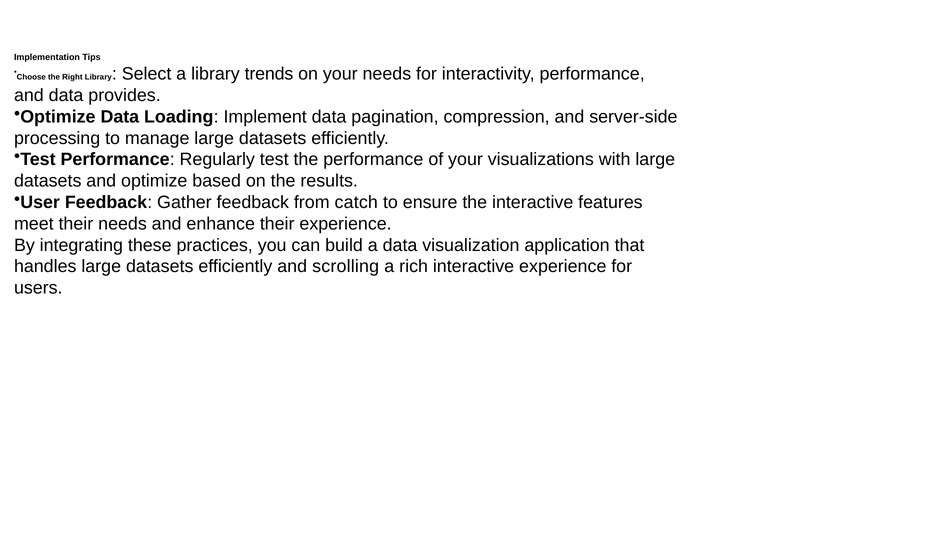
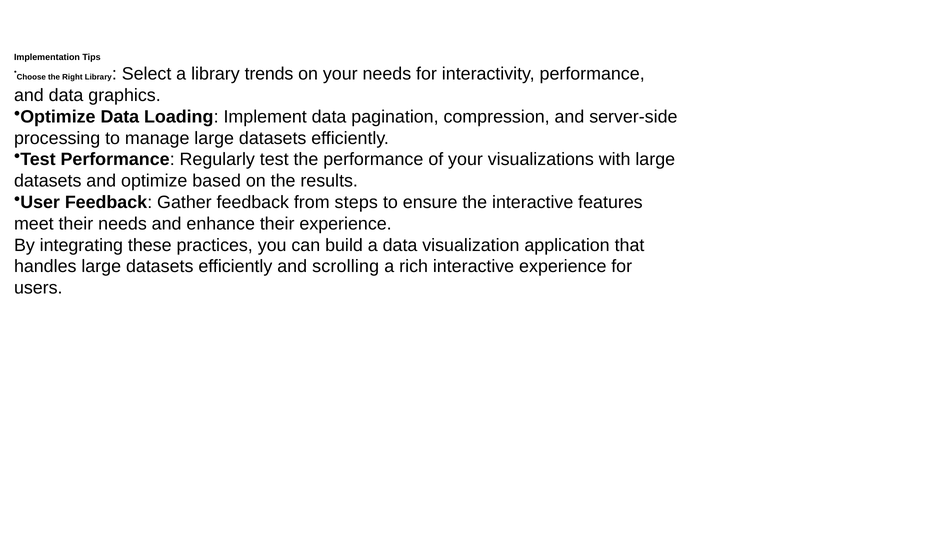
provides: provides -> graphics
catch: catch -> steps
